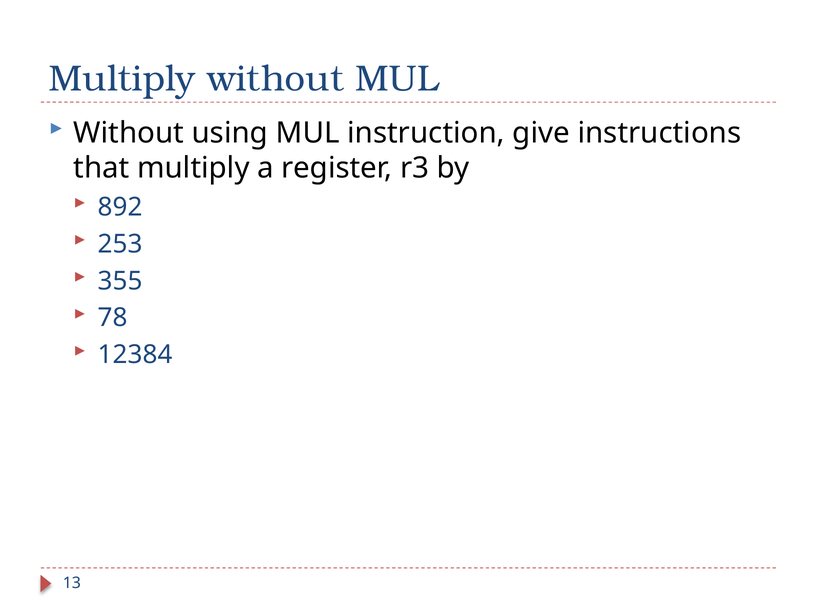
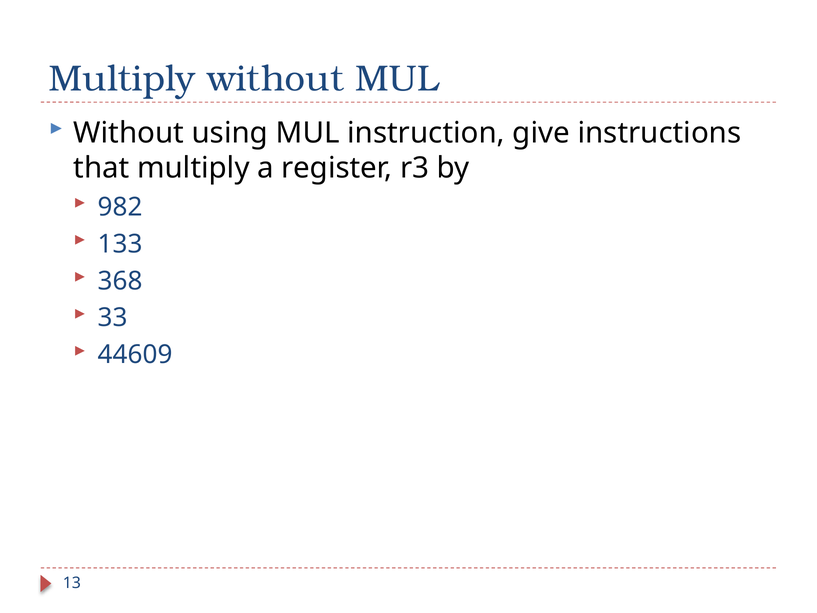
892: 892 -> 982
253: 253 -> 133
355: 355 -> 368
78: 78 -> 33
12384: 12384 -> 44609
